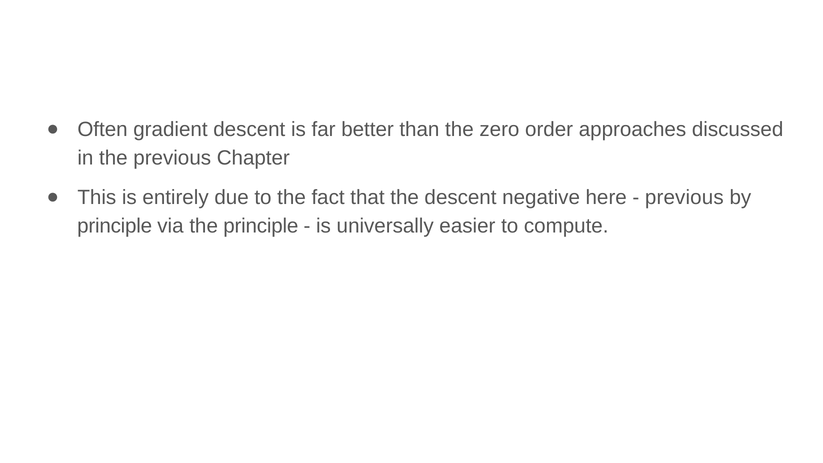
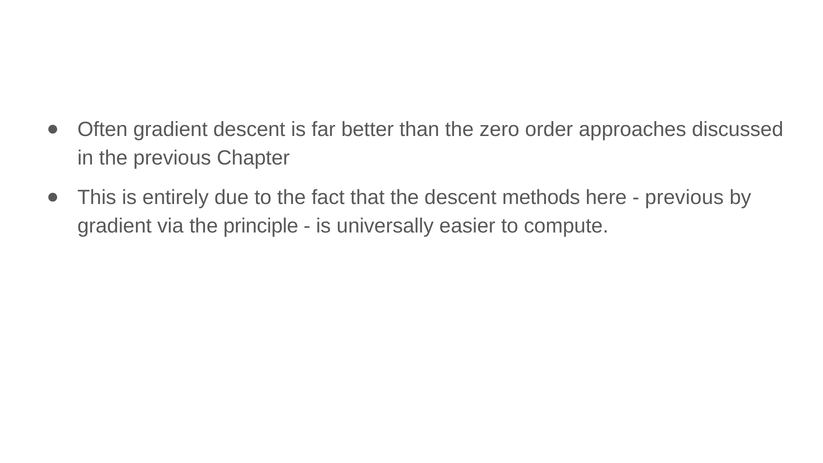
negative: negative -> methods
principle at (115, 226): principle -> gradient
